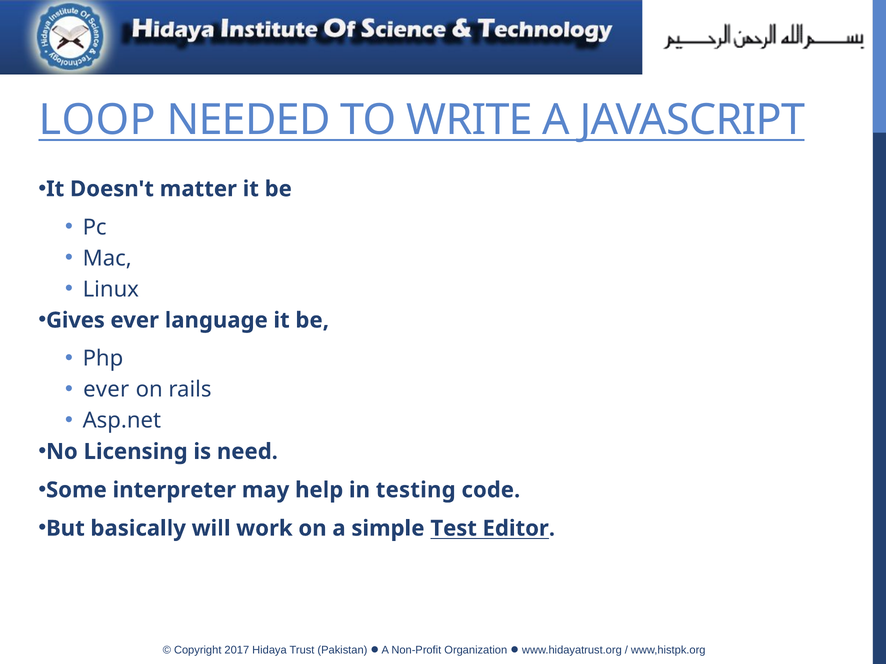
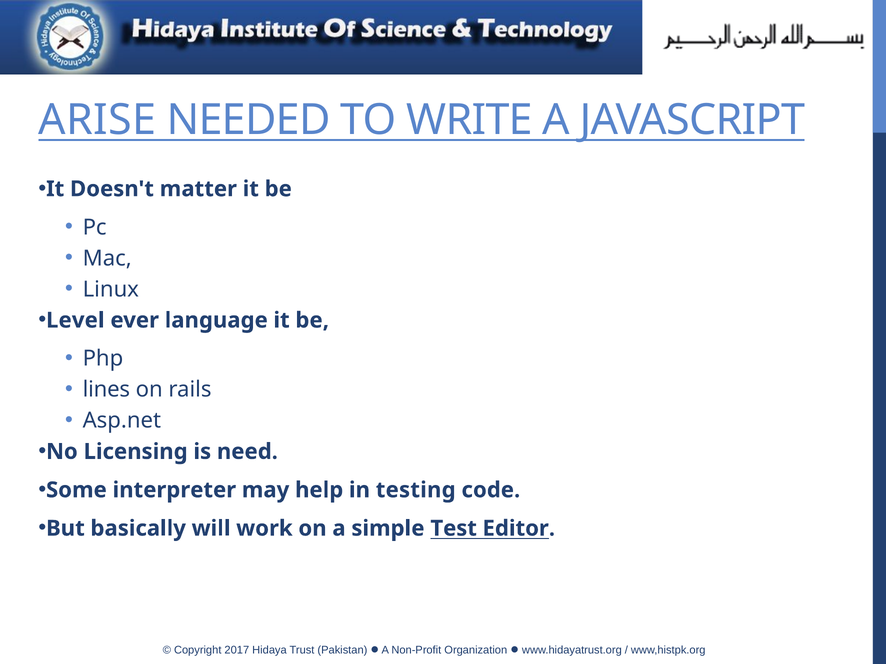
LOOP: LOOP -> ARISE
Gives: Gives -> Level
ever at (106, 390): ever -> lines
